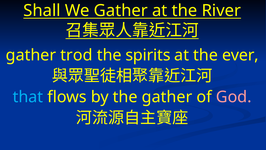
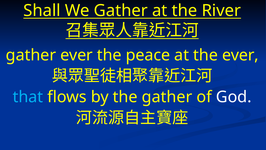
gather trod: trod -> ever
spirits: spirits -> peace
God colour: pink -> white
